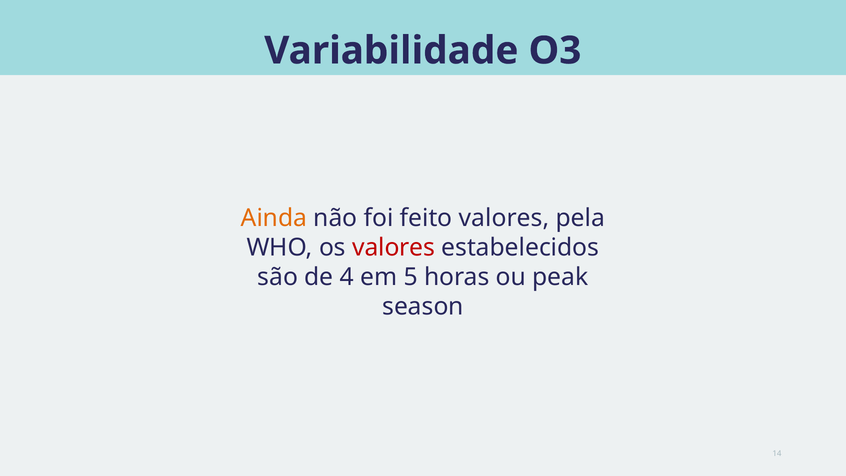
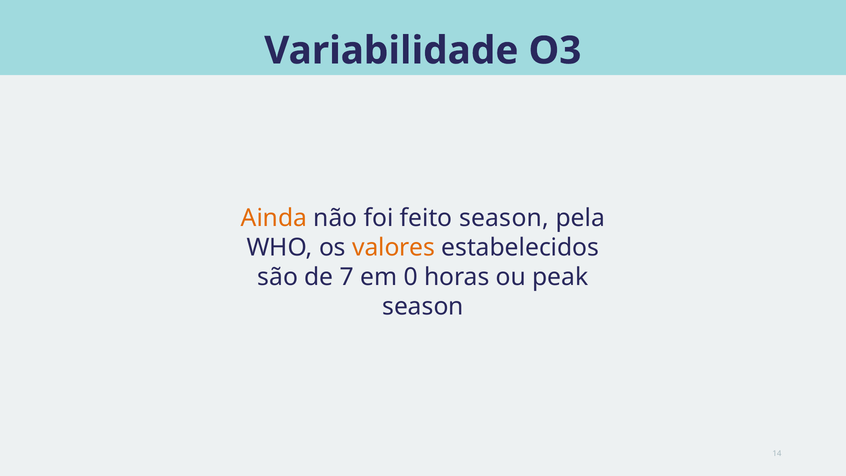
feito valores: valores -> season
valores at (394, 248) colour: red -> orange
4: 4 -> 7
5: 5 -> 0
